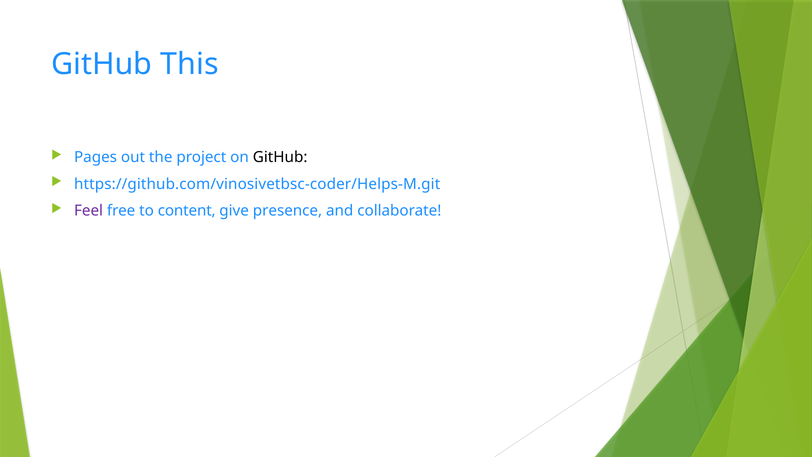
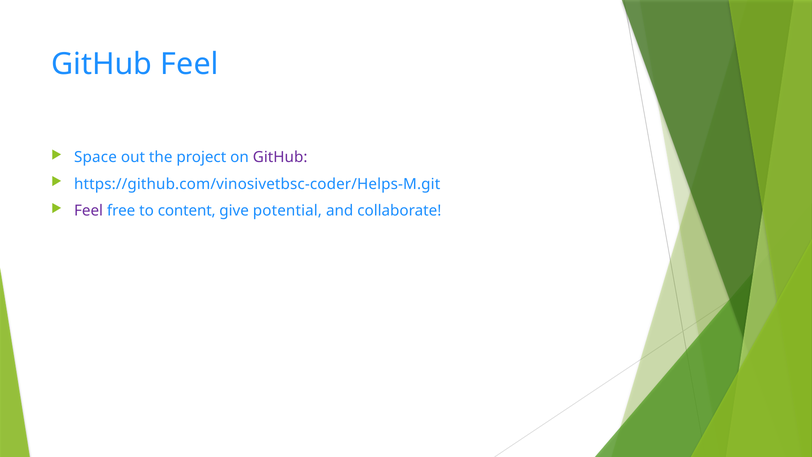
GitHub This: This -> Feel
Pages: Pages -> Space
GitHub at (280, 157) colour: black -> purple
presence: presence -> potential
